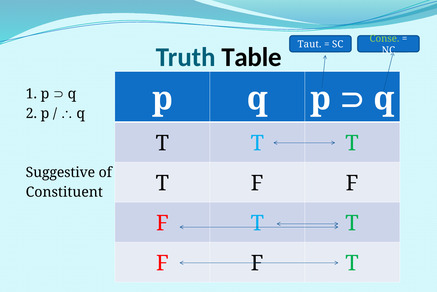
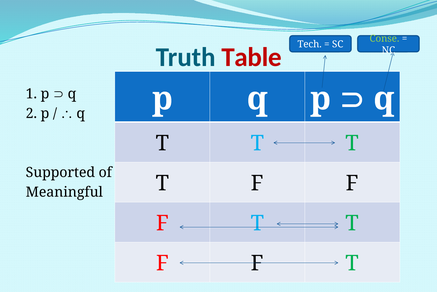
Taut: Taut -> Tech
Table colour: black -> red
Suggestive: Suggestive -> Supported
Constituent: Constituent -> Meaningful
